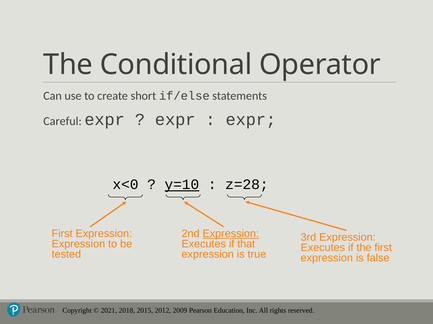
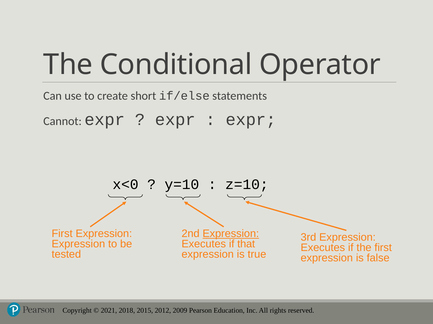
Careful: Careful -> Cannot
y=10 underline: present -> none
z=28: z=28 -> z=10
